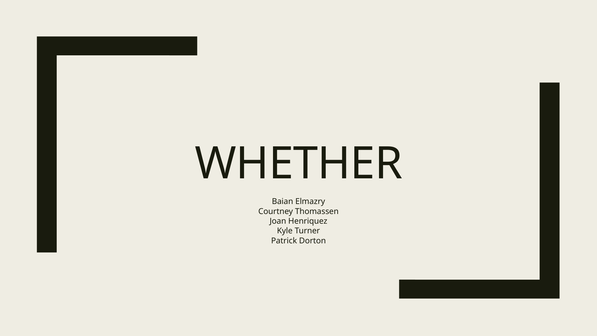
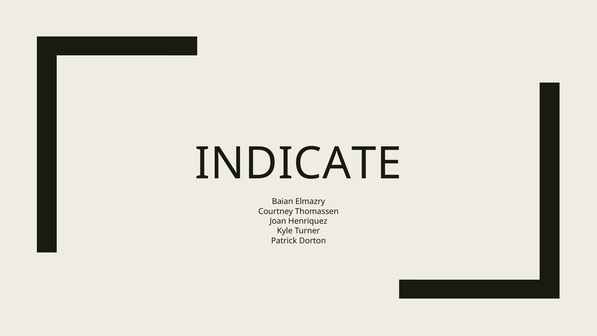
WHETHER: WHETHER -> INDICATE
